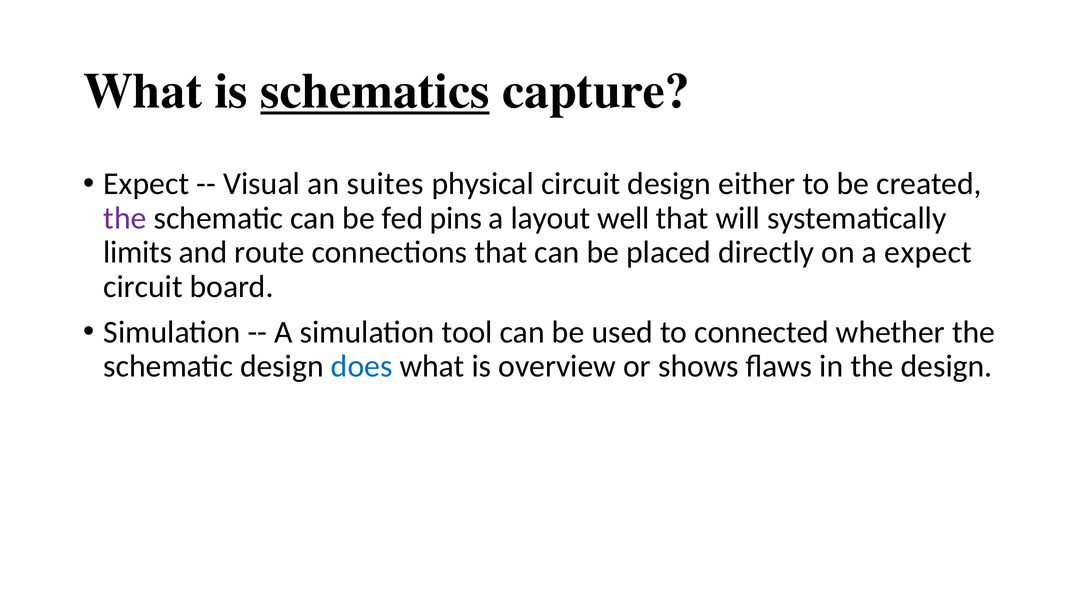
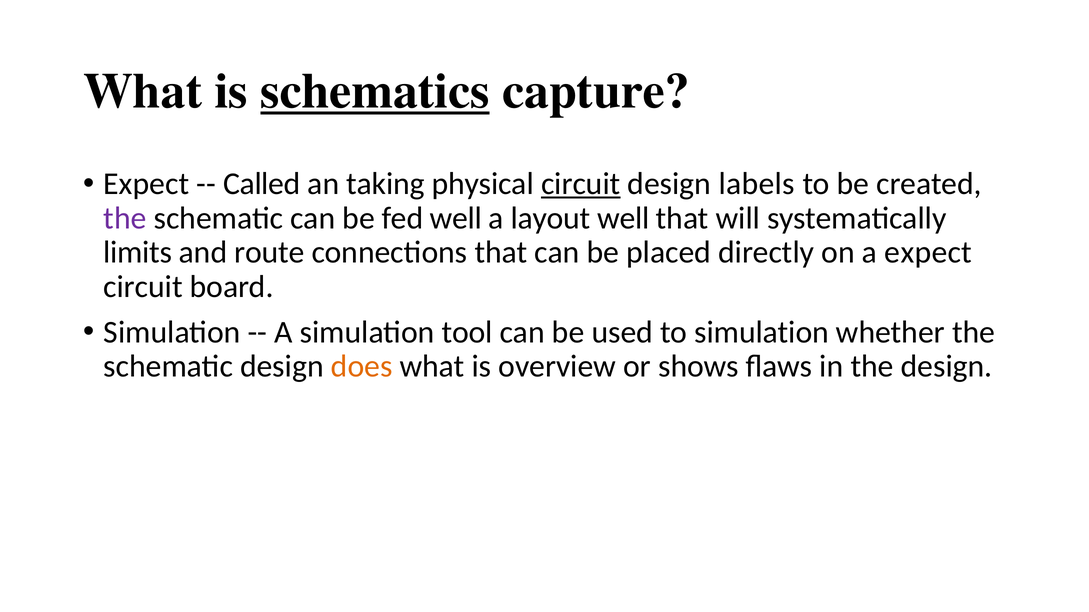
Visual: Visual -> Called
suites: suites -> taking
circuit at (581, 184) underline: none -> present
either: either -> labels
fed pins: pins -> well
to connected: connected -> simulation
does colour: blue -> orange
